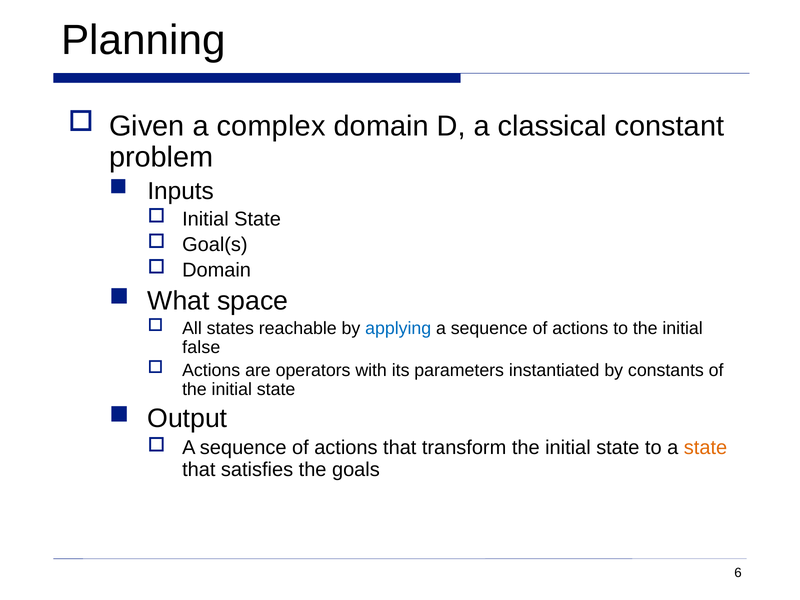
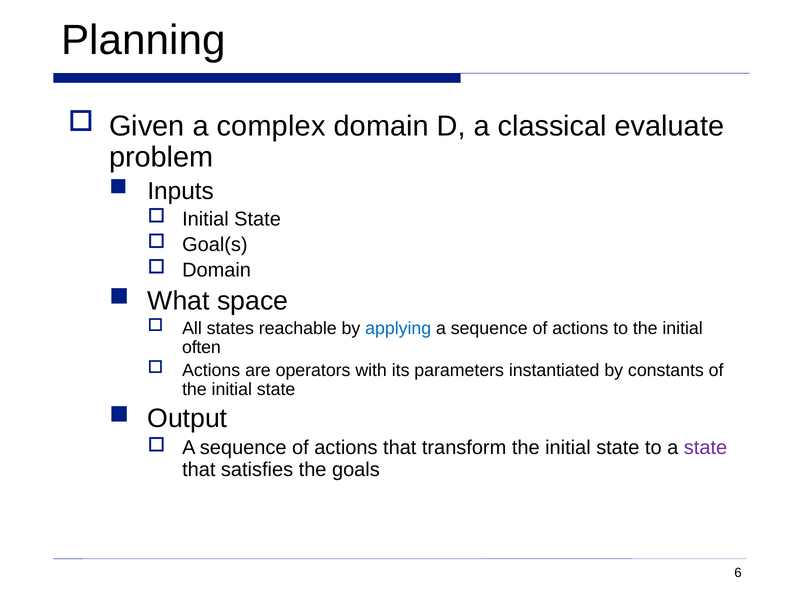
constant: constant -> evaluate
false: false -> often
state at (706, 448) colour: orange -> purple
